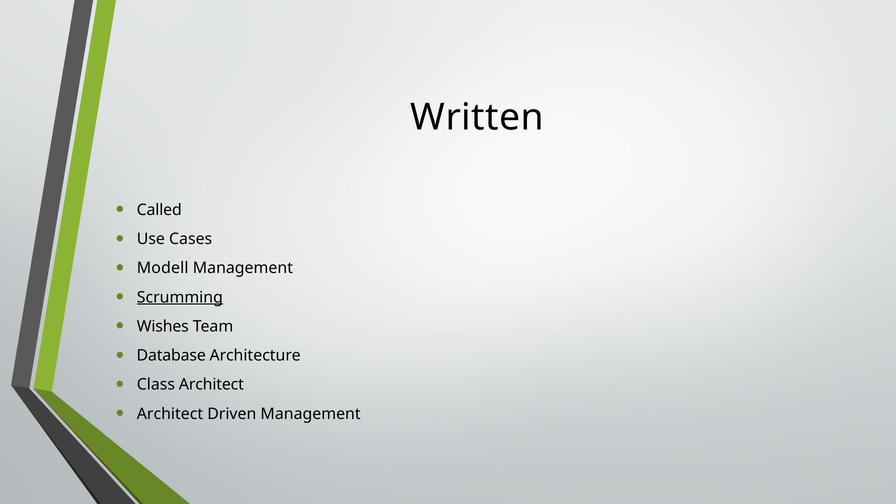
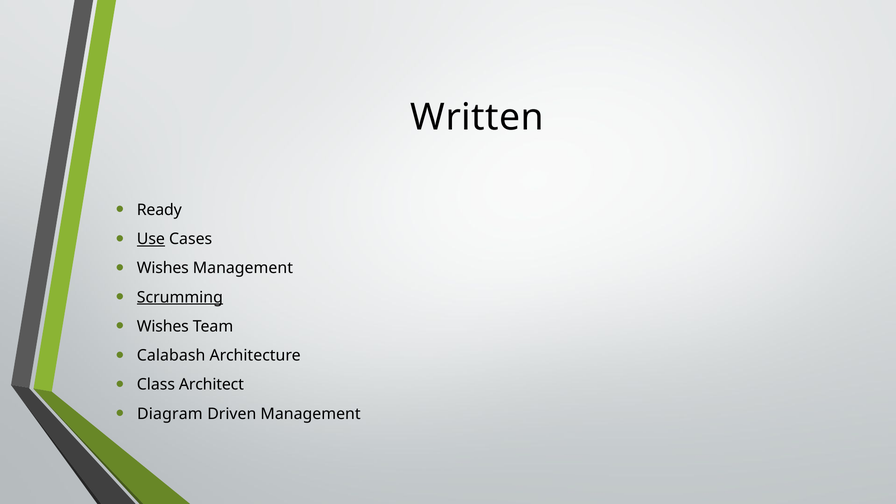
Called: Called -> Ready
Use underline: none -> present
Modell at (163, 268): Modell -> Wishes
Database: Database -> Calabash
Architect at (170, 414): Architect -> Diagram
